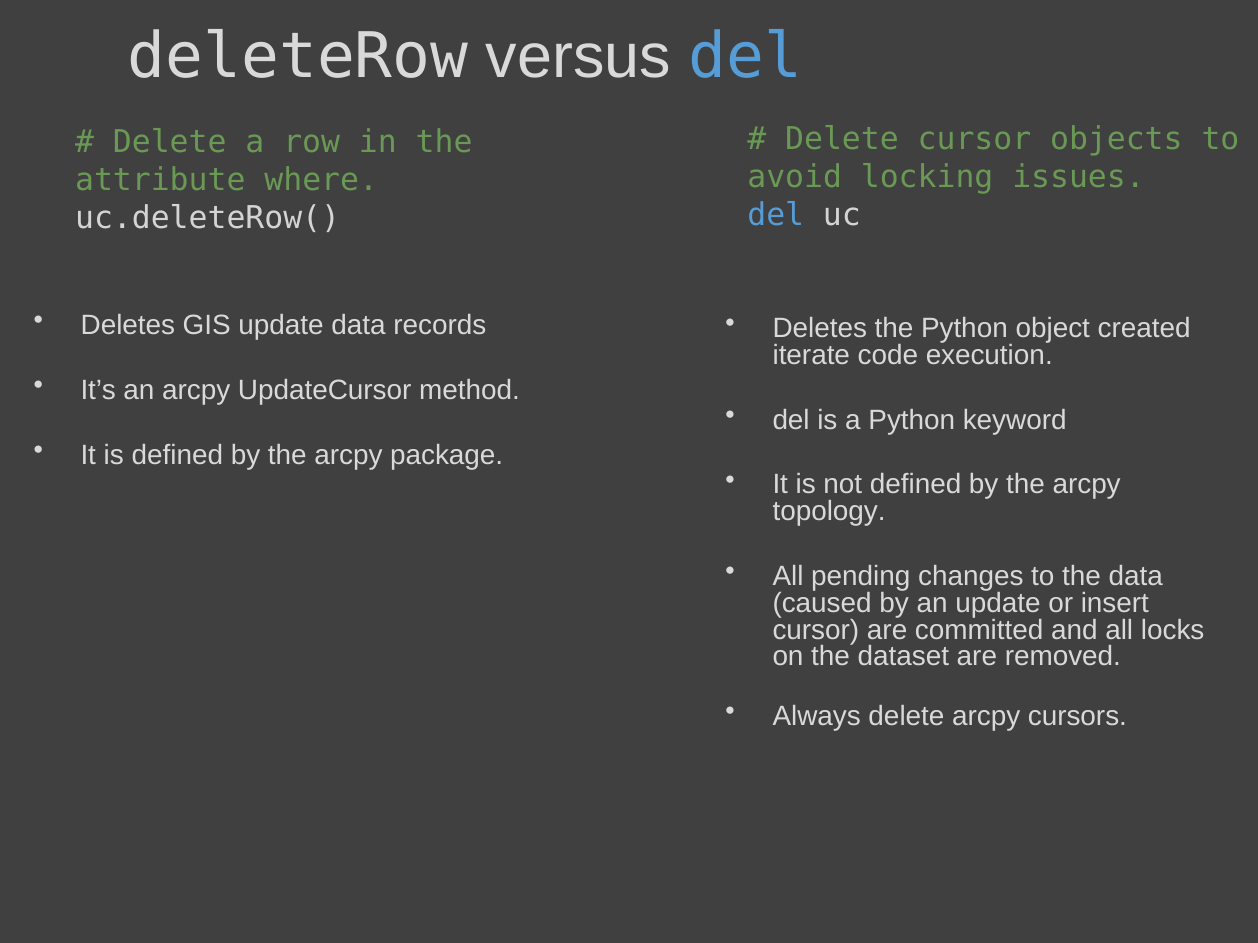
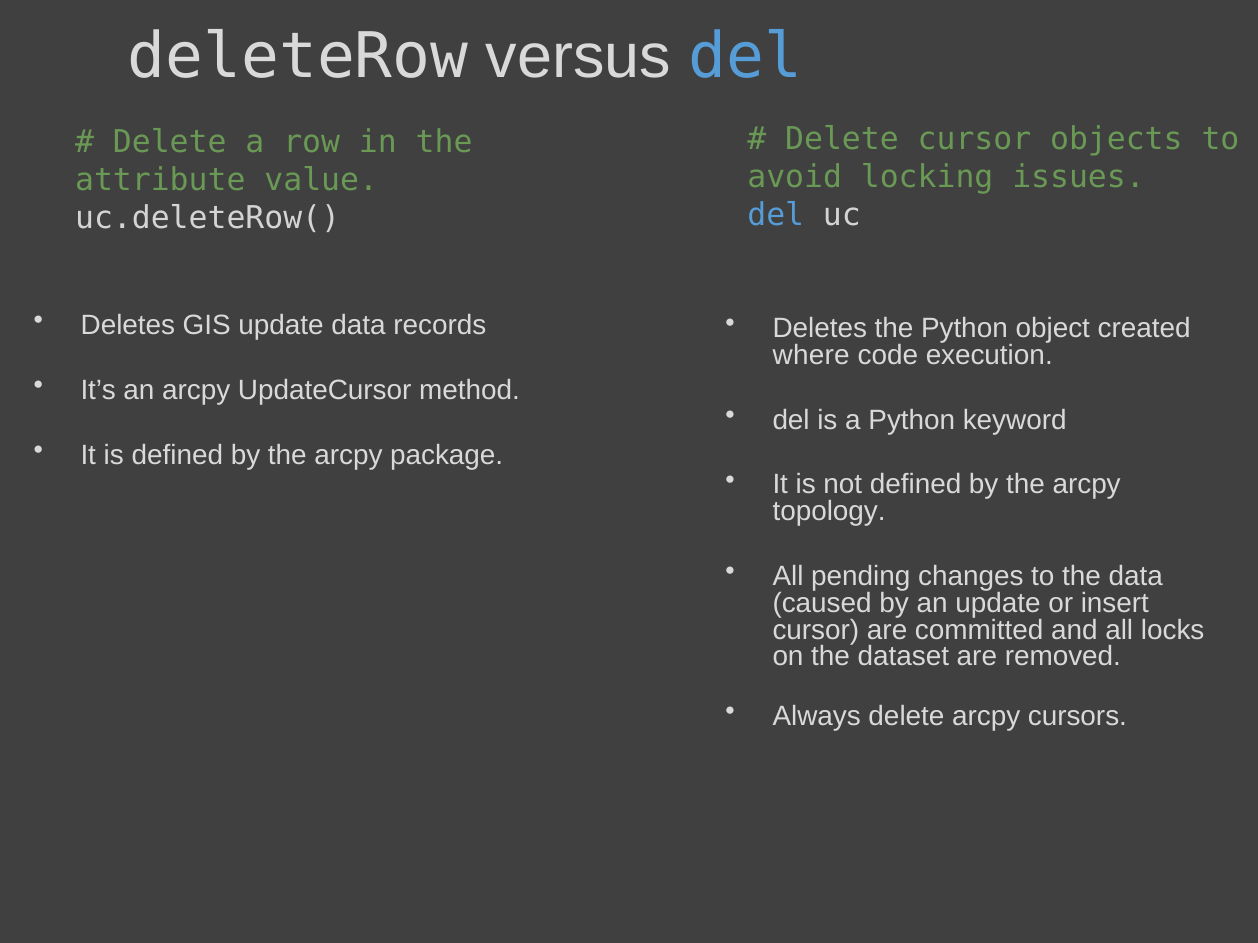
where: where -> value
iterate: iterate -> where
